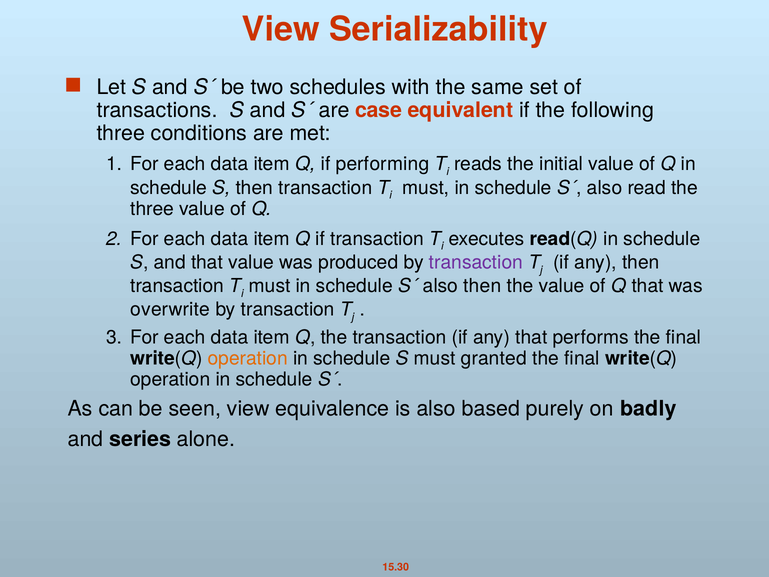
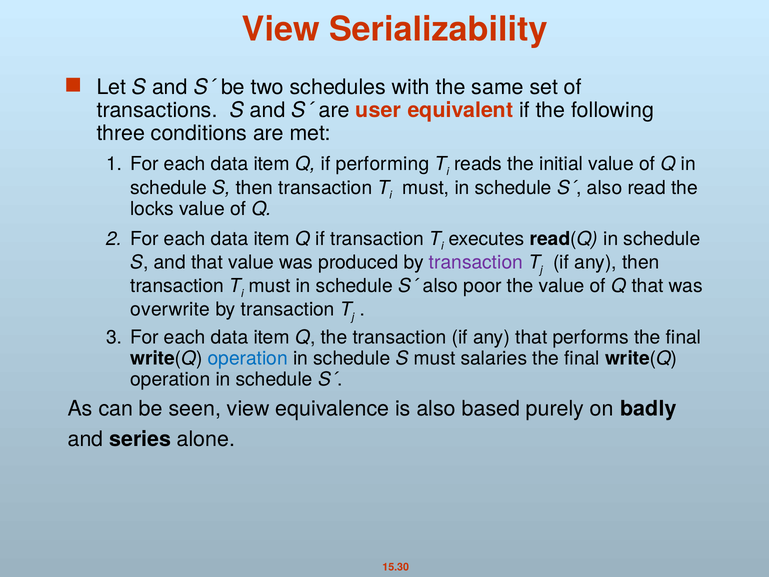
case: case -> user
three at (152, 209): three -> locks
also then: then -> poor
operation at (248, 358) colour: orange -> blue
granted: granted -> salaries
